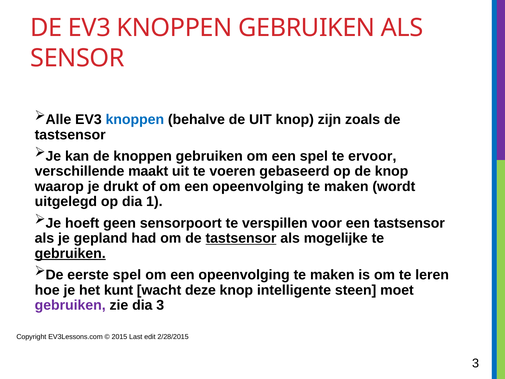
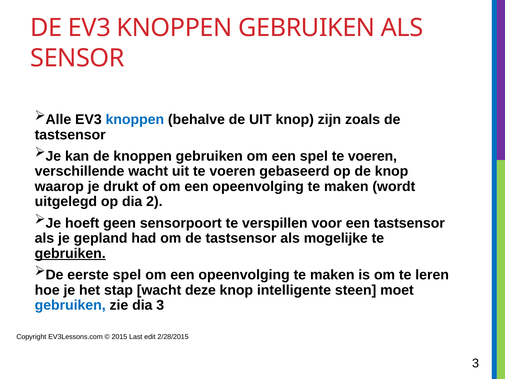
spel te ervoor: ervoor -> voeren
verschillende maakt: maakt -> wacht
1: 1 -> 2
tastsensor at (241, 238) underline: present -> none
kunt: kunt -> stap
gebruiken at (70, 305) colour: purple -> blue
